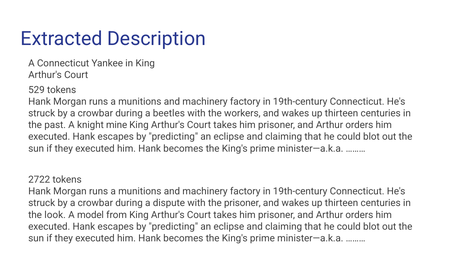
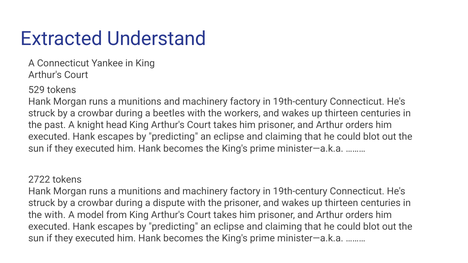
Description: Description -> Understand
mine: mine -> head
the look: look -> with
